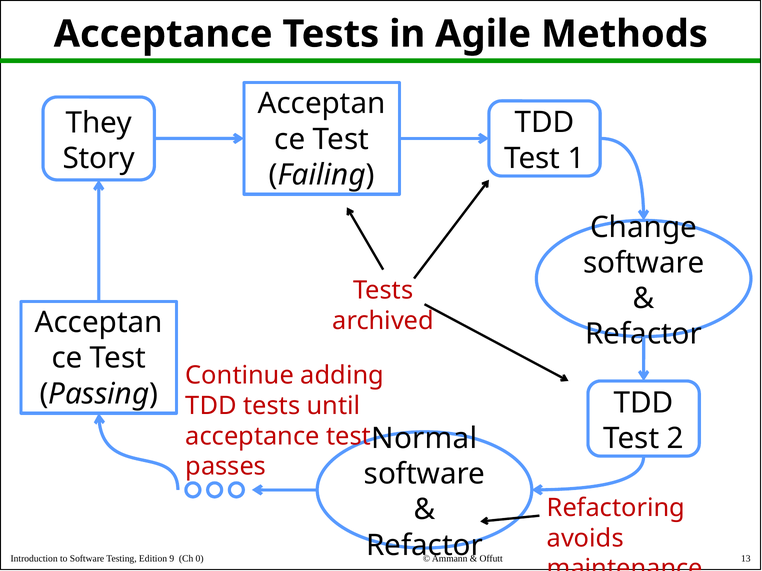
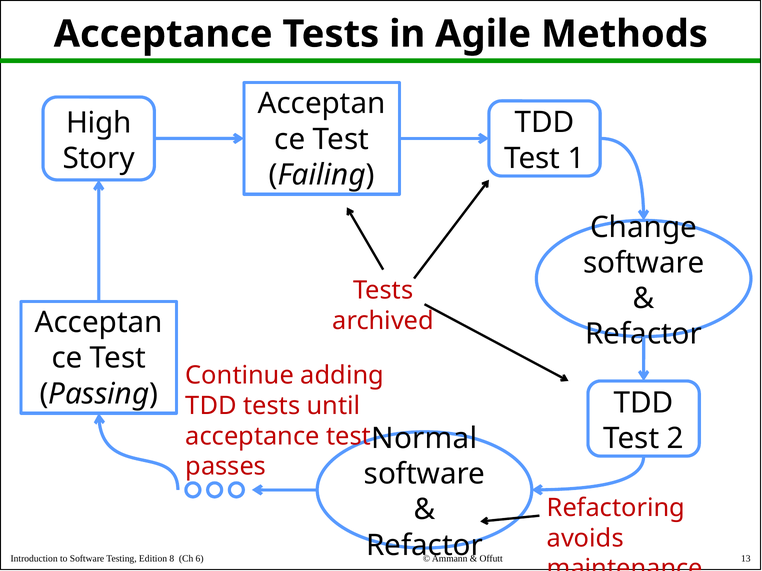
They: They -> High
9: 9 -> 8
0: 0 -> 6
